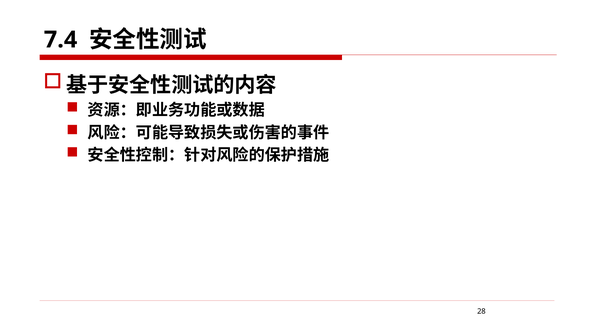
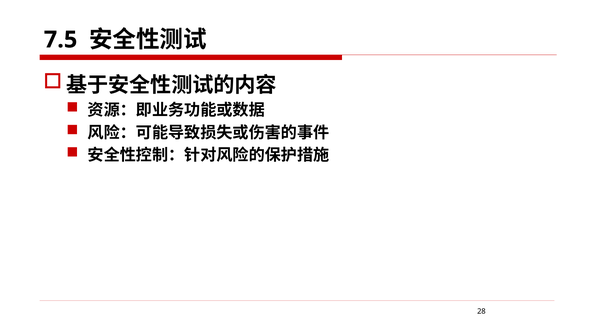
7.4: 7.4 -> 7.5
